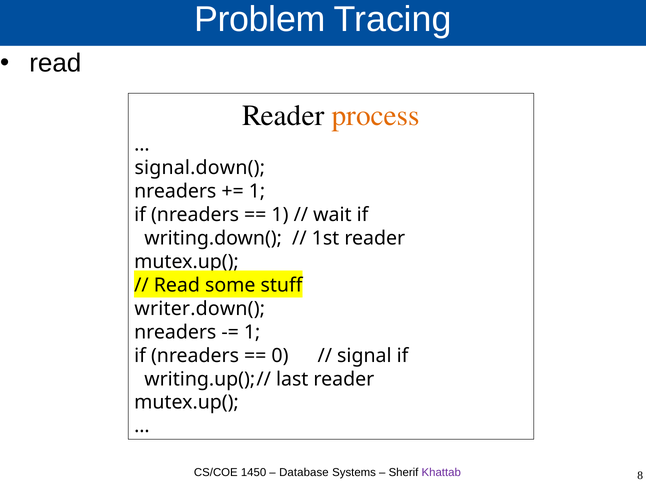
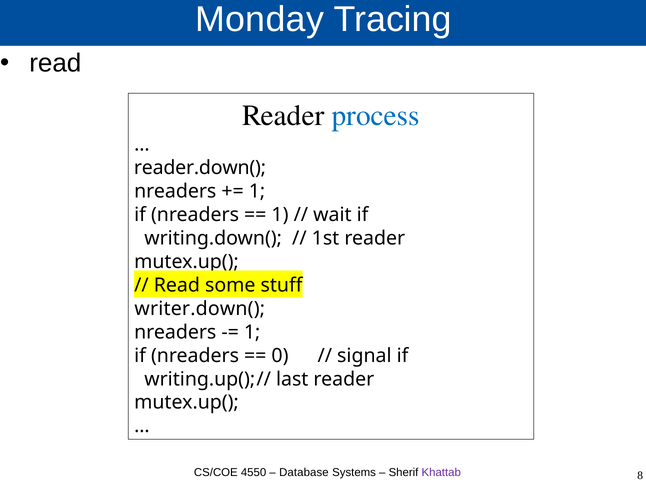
Problem: Problem -> Monday
process colour: orange -> blue
signal.down(: signal.down( -> reader.down(
1450: 1450 -> 4550
